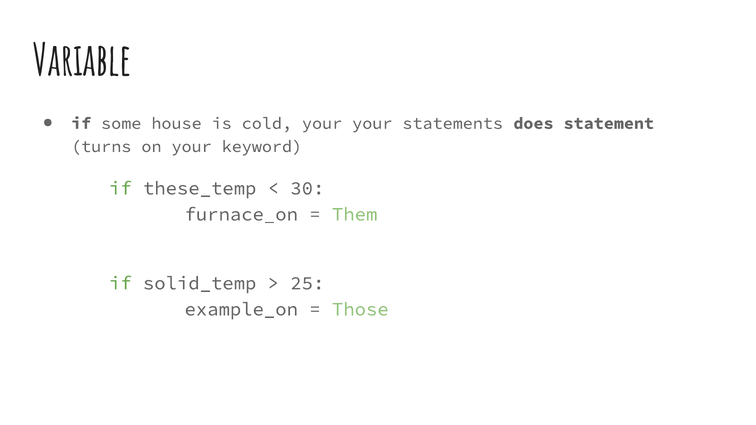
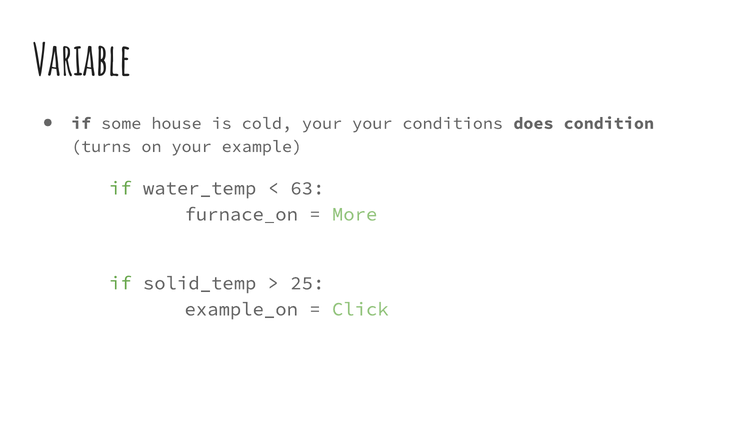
statements: statements -> conditions
statement: statement -> condition
keyword: keyword -> example
these_temp: these_temp -> water_temp
30: 30 -> 63
Them: Them -> More
Those: Those -> Click
